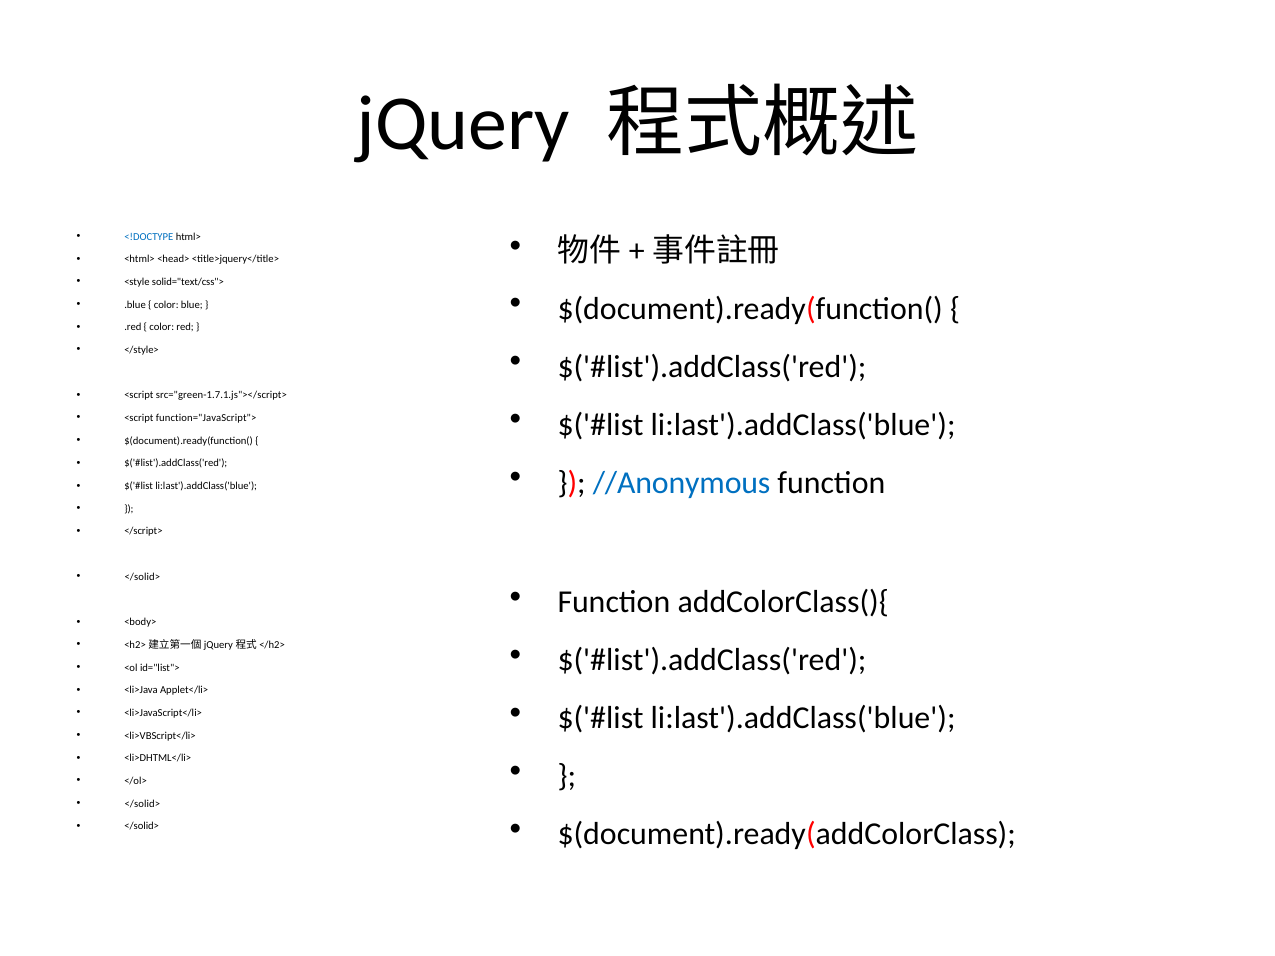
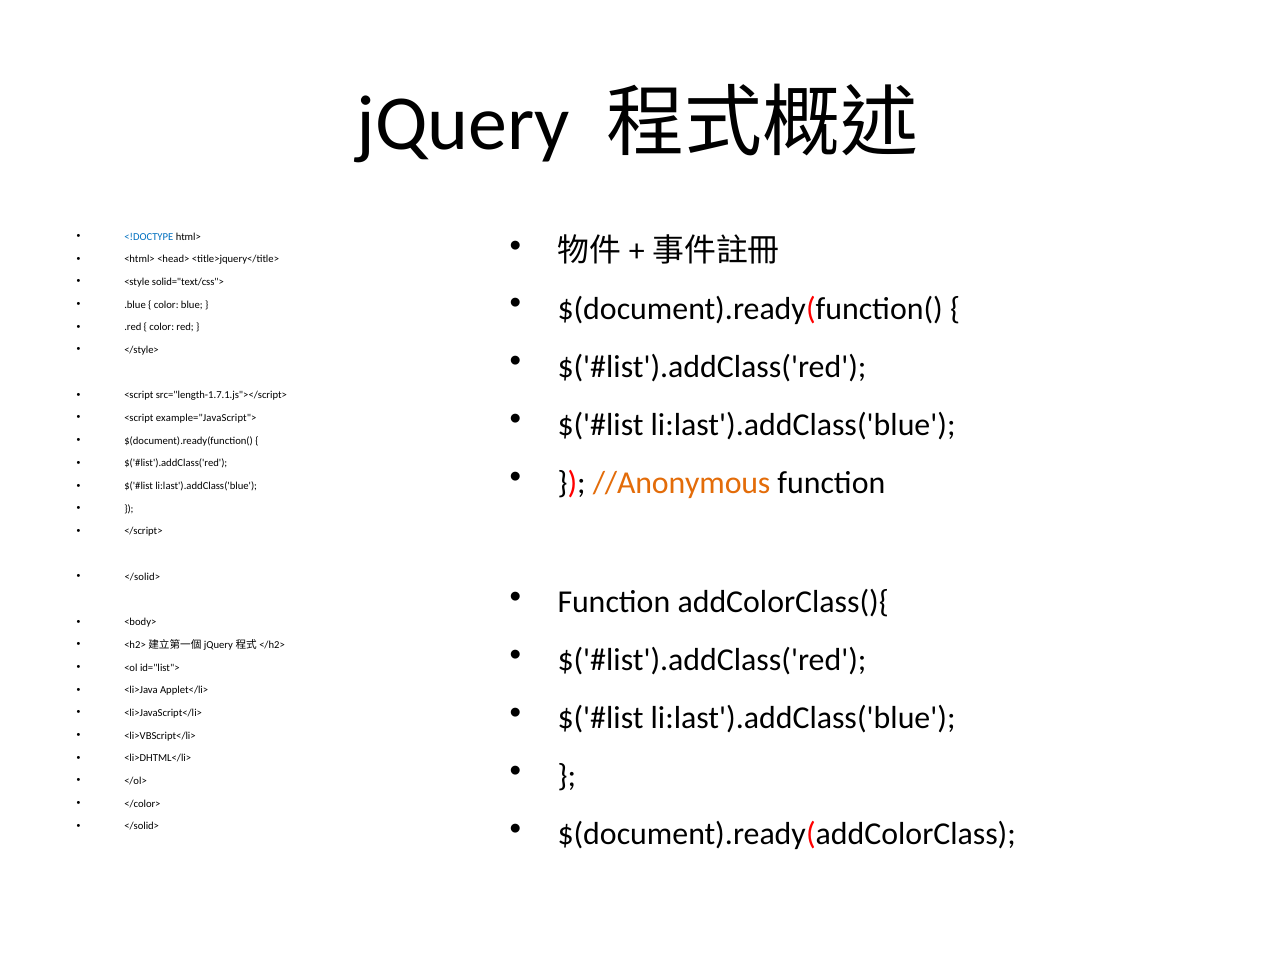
src="green-1.7.1.js"></script>: src="green-1.7.1.js"></script> -> src="length-1.7.1.js"></script>
function="JavaScript">: function="JavaScript"> -> example="JavaScript">
//Anonymous colour: blue -> orange
</solid> at (142, 804): </solid> -> </color>
